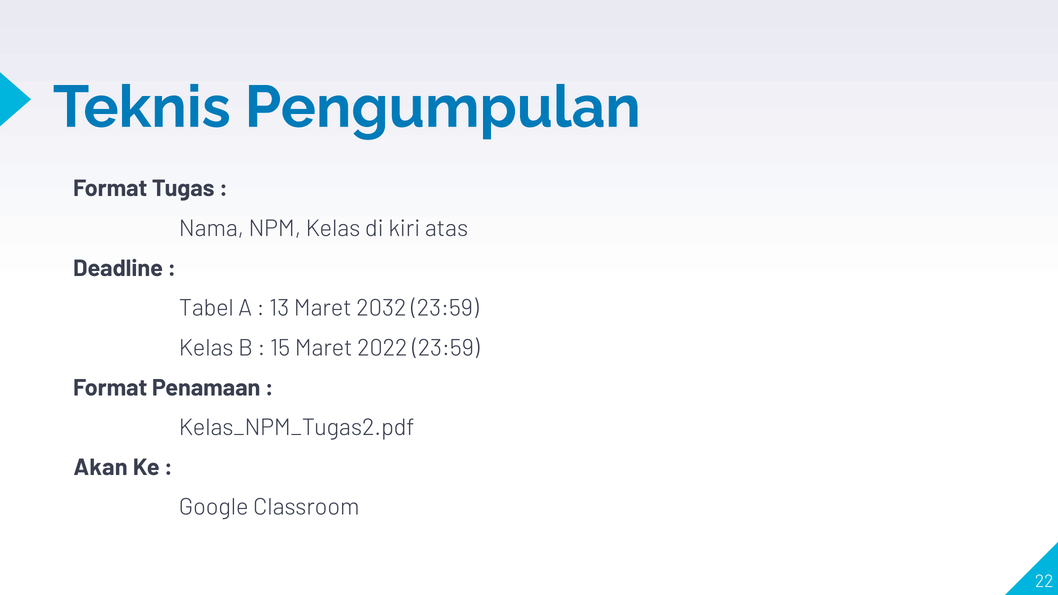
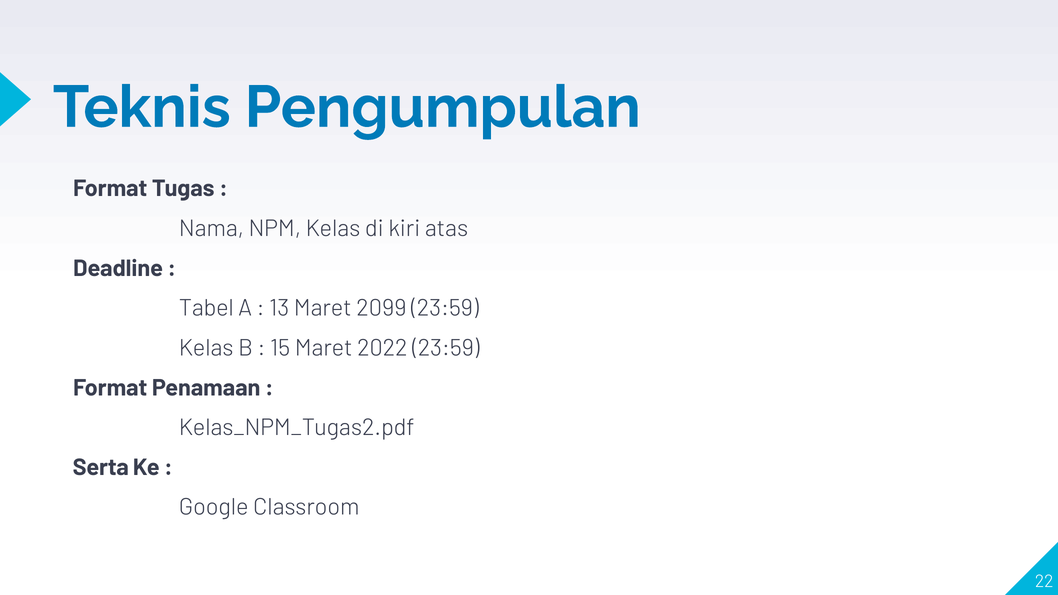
2032: 2032 -> 2099
Akan: Akan -> Serta
